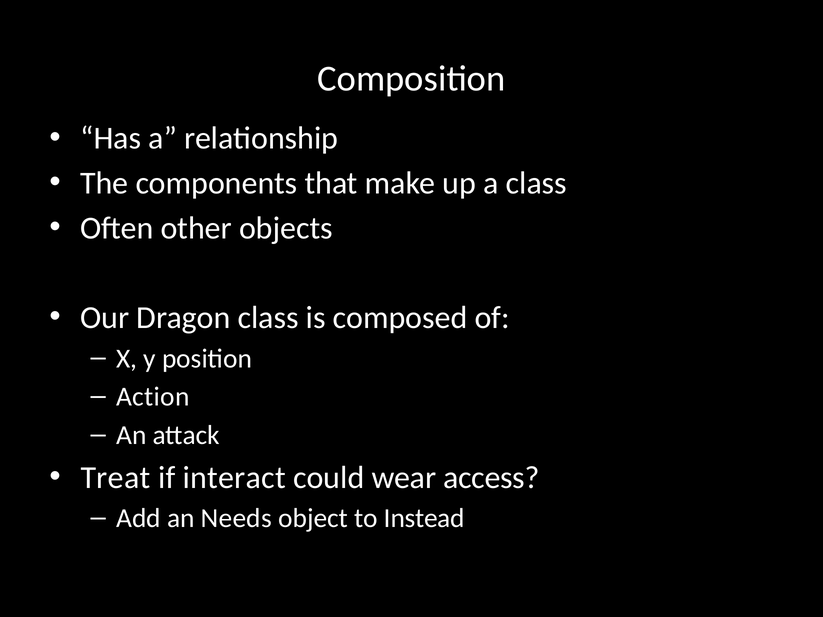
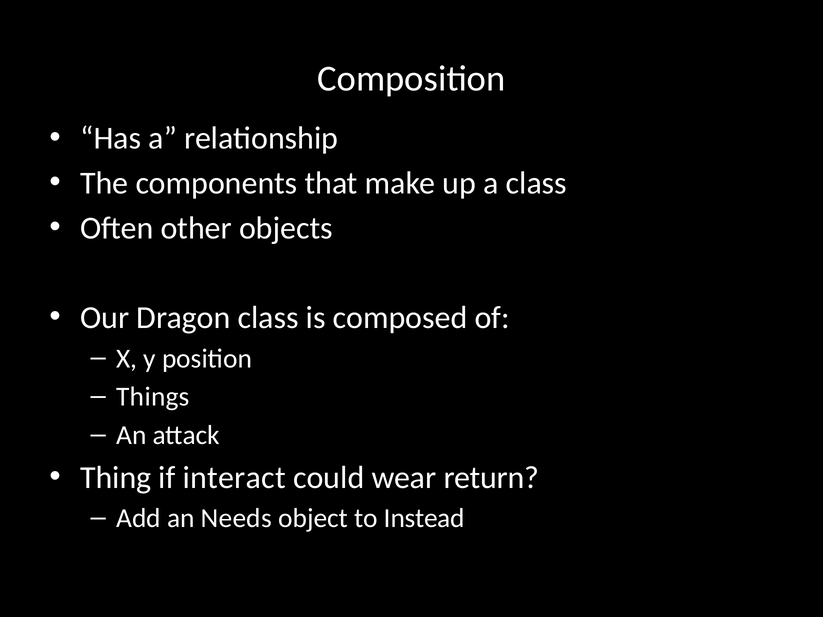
Action: Action -> Things
Treat: Treat -> Thing
access: access -> return
